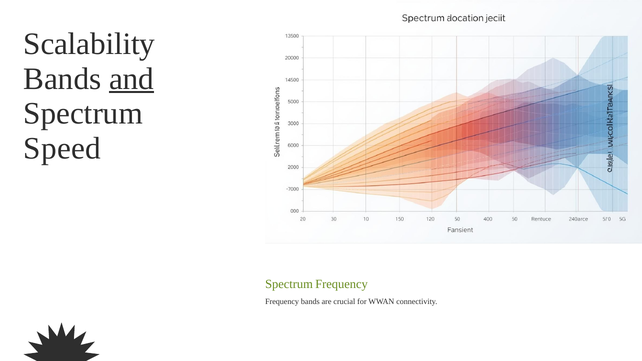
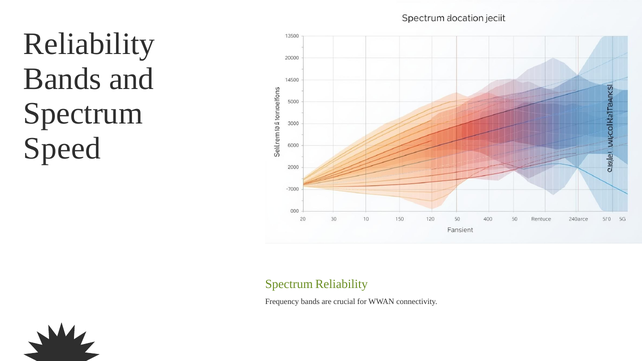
Scalability at (89, 44): Scalability -> Reliability
and underline: present -> none
Spectrum Frequency: Frequency -> Reliability
